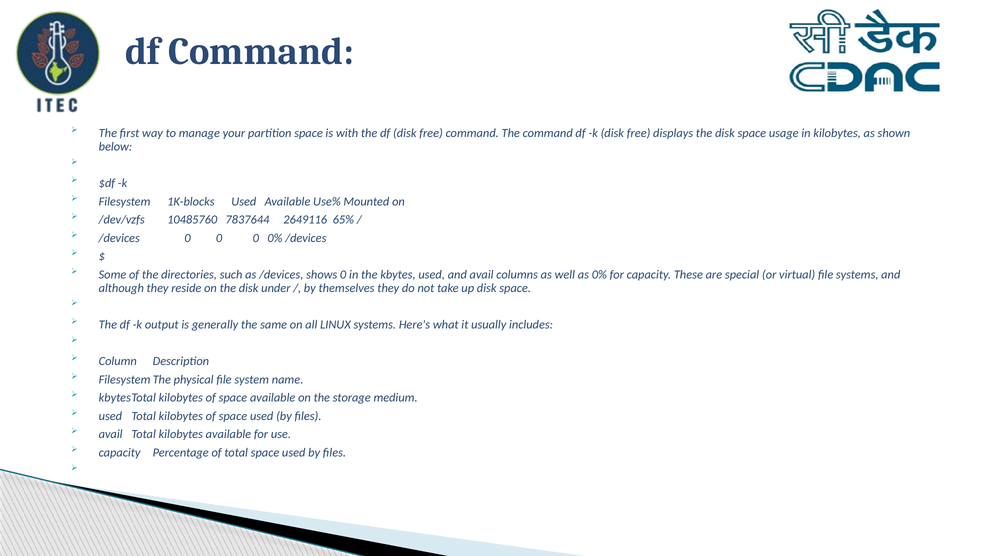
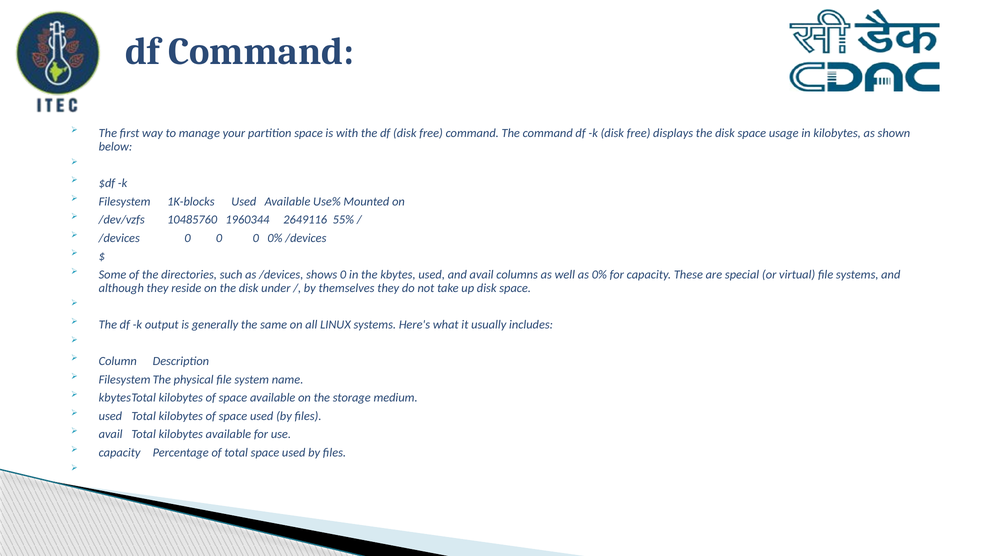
7837644: 7837644 -> 1960344
65%: 65% -> 55%
